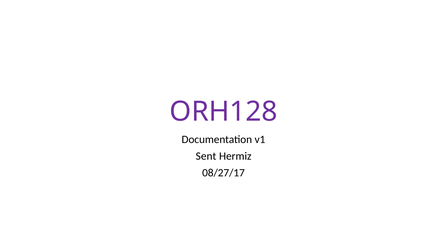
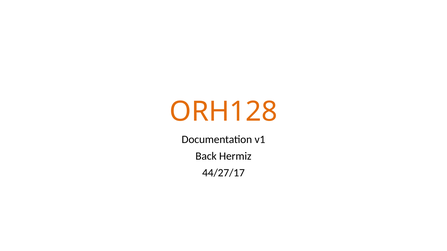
ORH128 colour: purple -> orange
Sent: Sent -> Back
08/27/17: 08/27/17 -> 44/27/17
